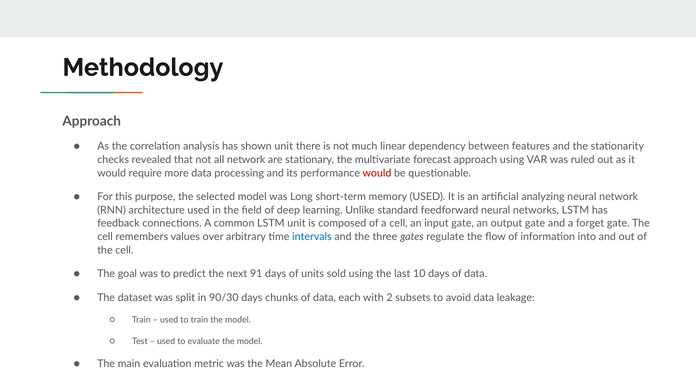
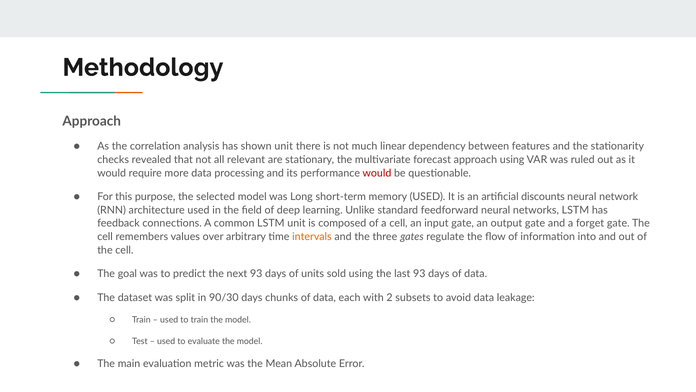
all network: network -> relevant
analyzing: analyzing -> discounts
intervals colour: blue -> orange
next 91: 91 -> 93
last 10: 10 -> 93
